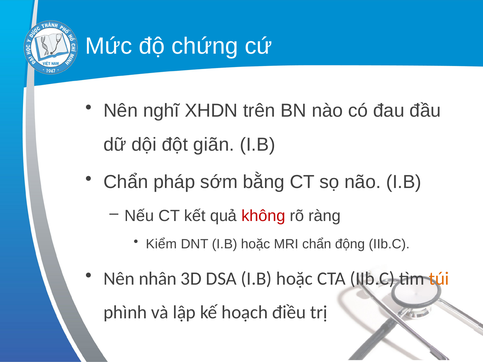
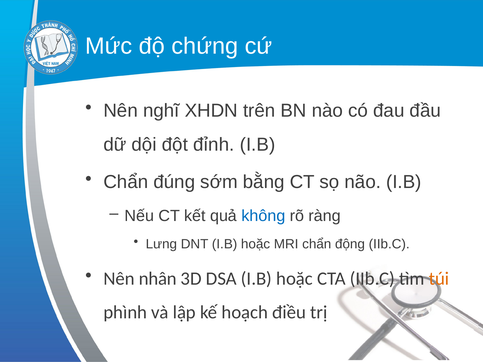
giãn: giãn -> đỉnh
pháp: pháp -> đúng
không colour: red -> blue
Kiểm: Kiểm -> Lưng
